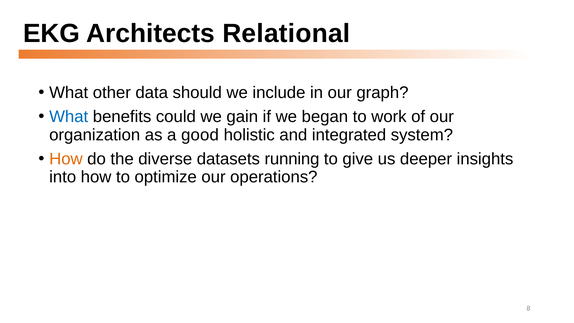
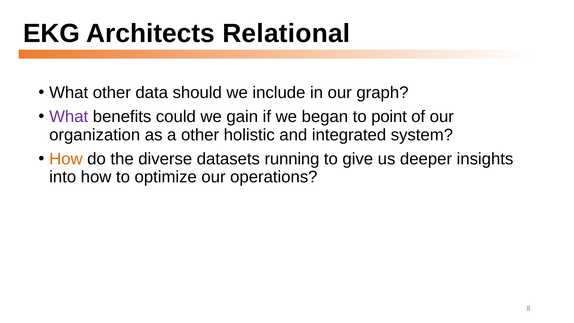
What at (69, 117) colour: blue -> purple
work: work -> point
a good: good -> other
